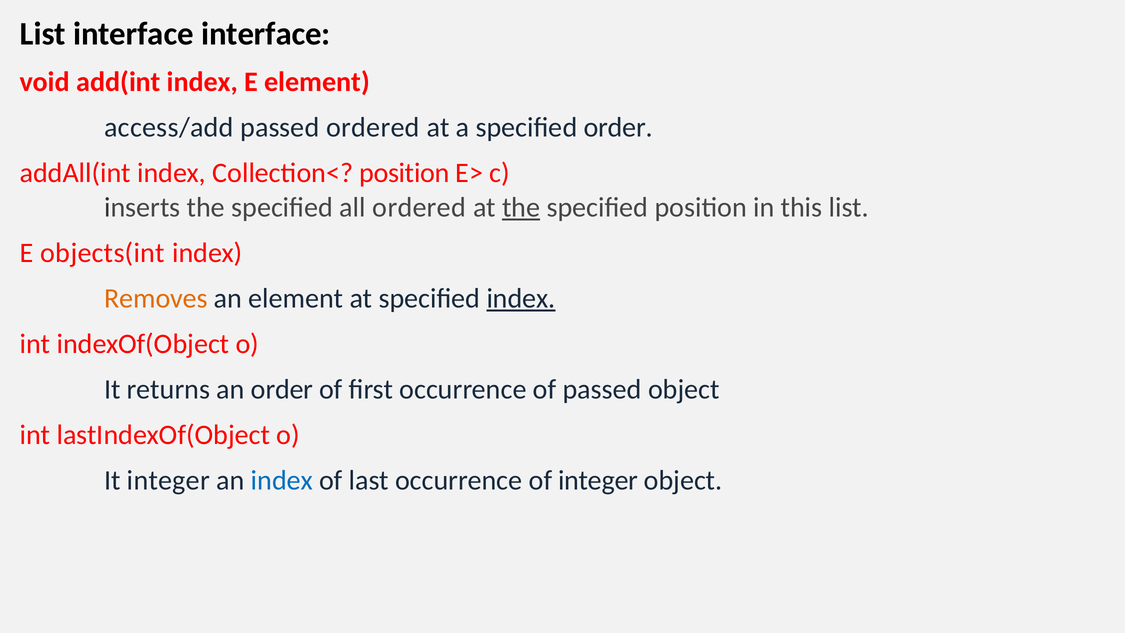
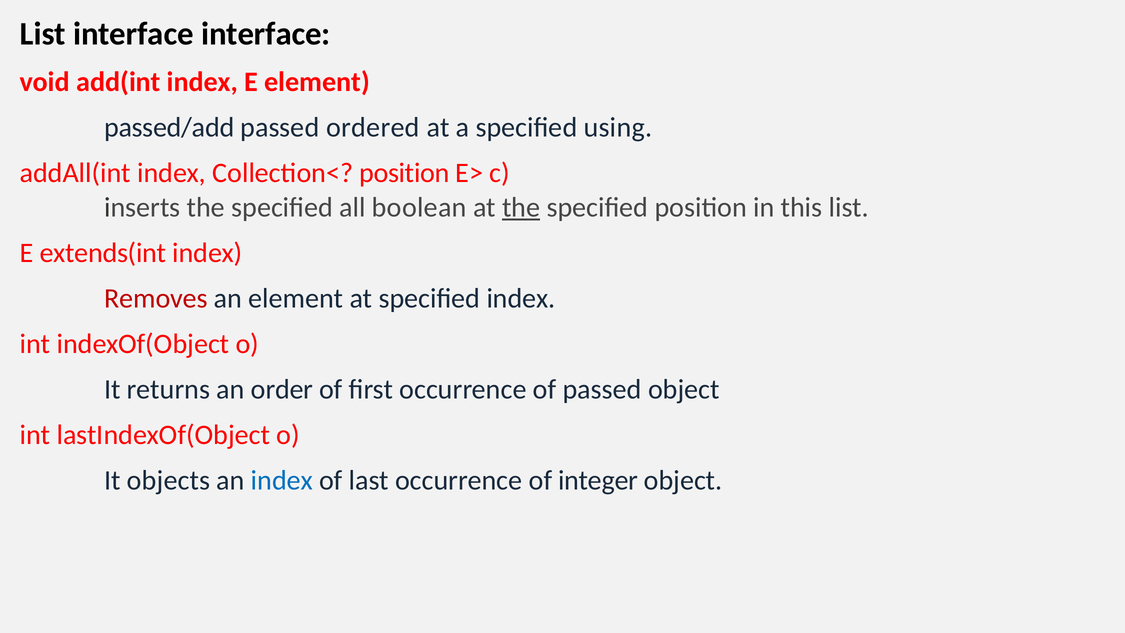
access/add: access/add -> passed/add
specified order: order -> using
all ordered: ordered -> boolean
objects(int: objects(int -> extends(int
Removes colour: orange -> red
index at (521, 298) underline: present -> none
It integer: integer -> objects
